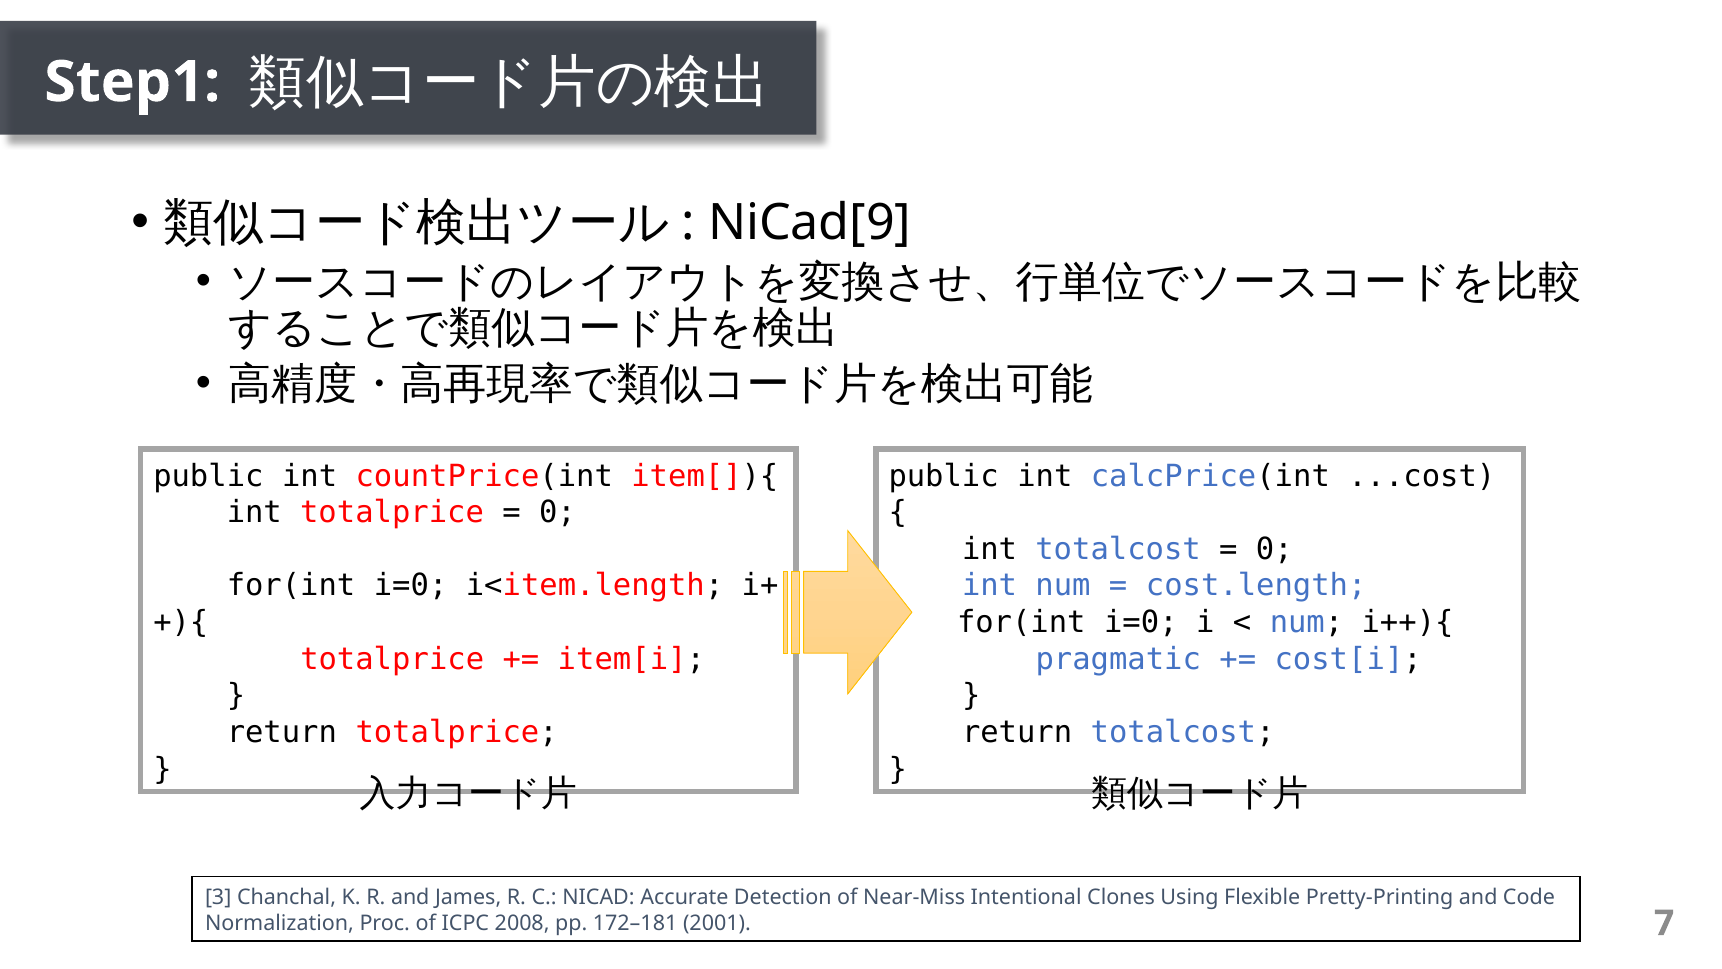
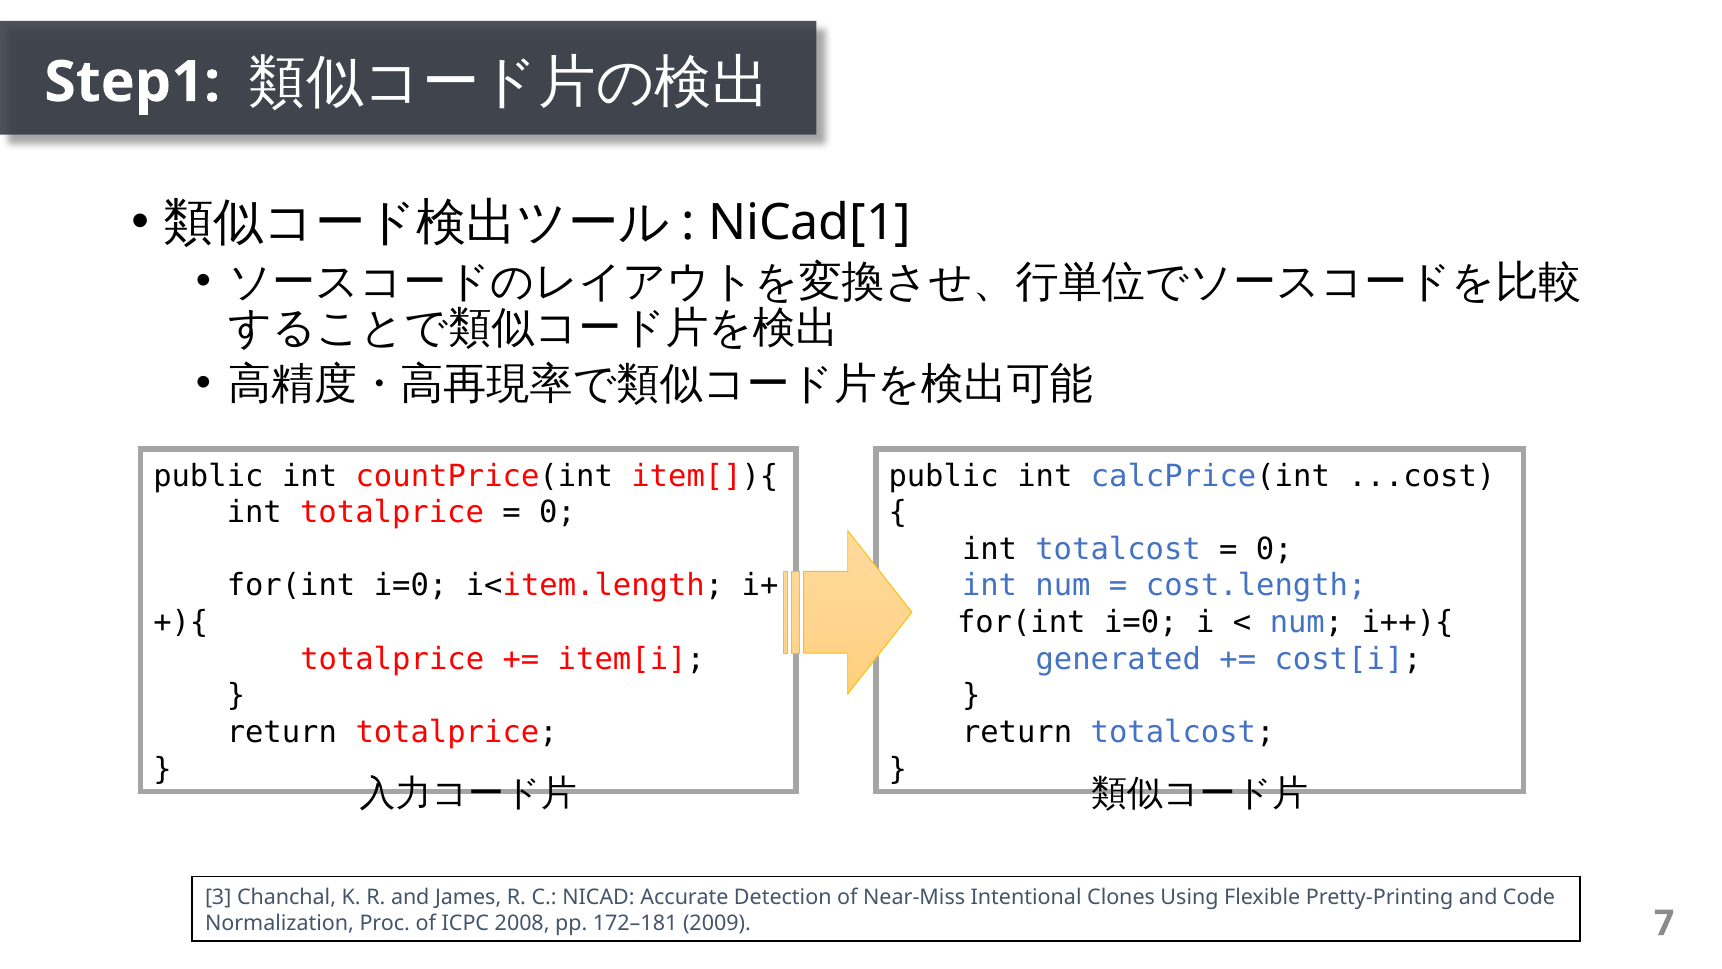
NiCad[9: NiCad[9 -> NiCad[1
pragmatic: pragmatic -> generated
2001: 2001 -> 2009
